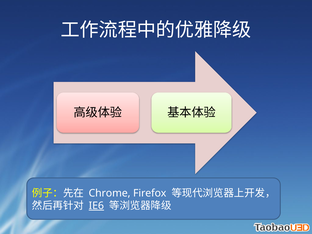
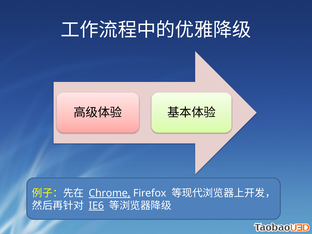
Chrome underline: none -> present
